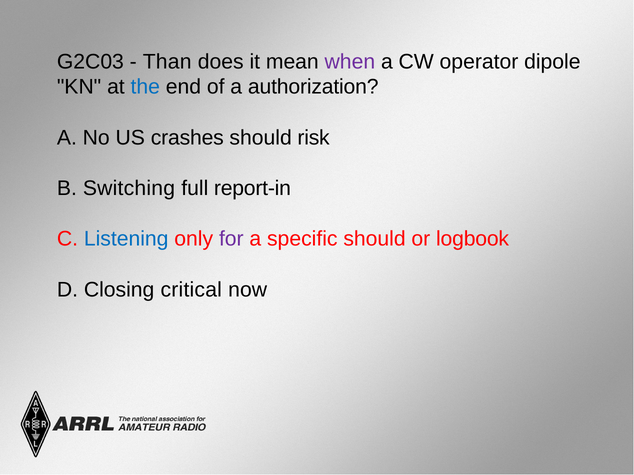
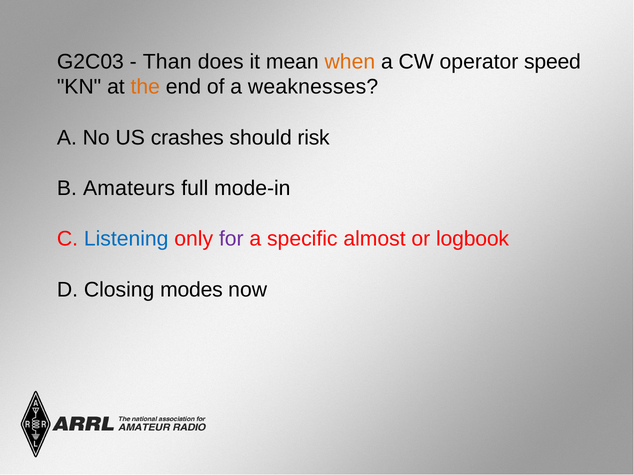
when colour: purple -> orange
dipole: dipole -> speed
the colour: blue -> orange
authorization: authorization -> weaknesses
Switching: Switching -> Amateurs
report-in: report-in -> mode-in
specific should: should -> almost
critical: critical -> modes
